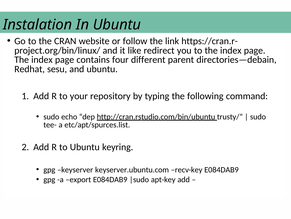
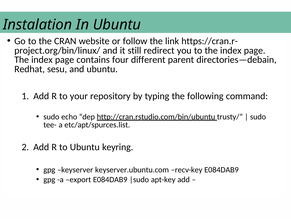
like: like -> still
